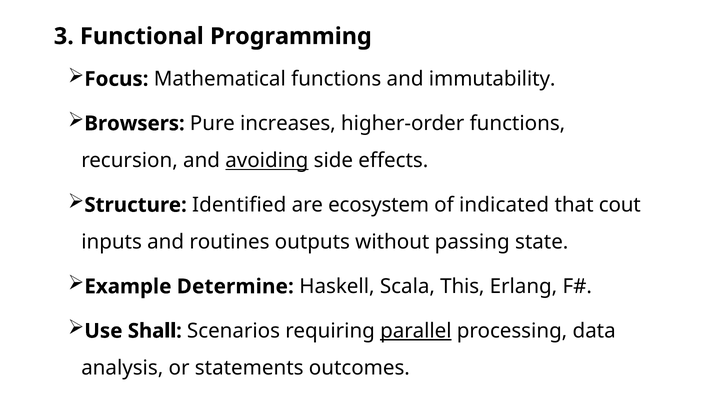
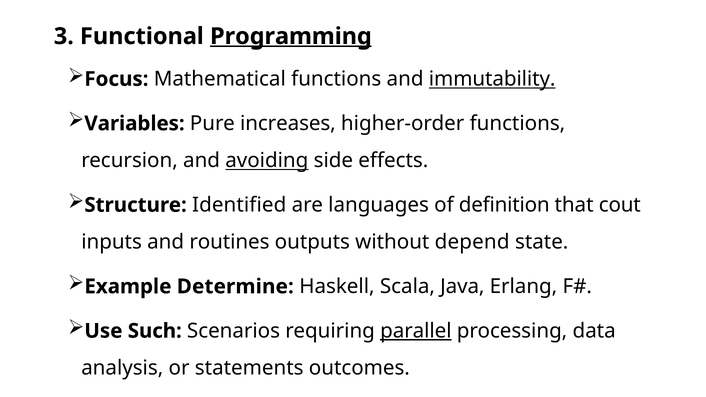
Programming underline: none -> present
immutability underline: none -> present
Browsers: Browsers -> Variables
ecosystem: ecosystem -> languages
indicated: indicated -> definition
passing: passing -> depend
This: This -> Java
Shall: Shall -> Such
